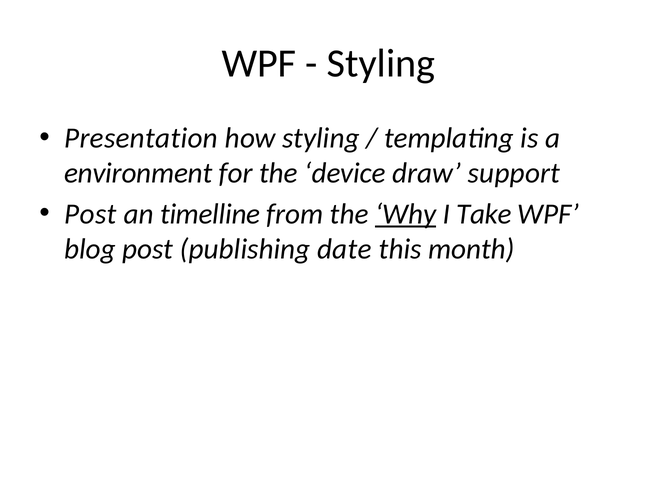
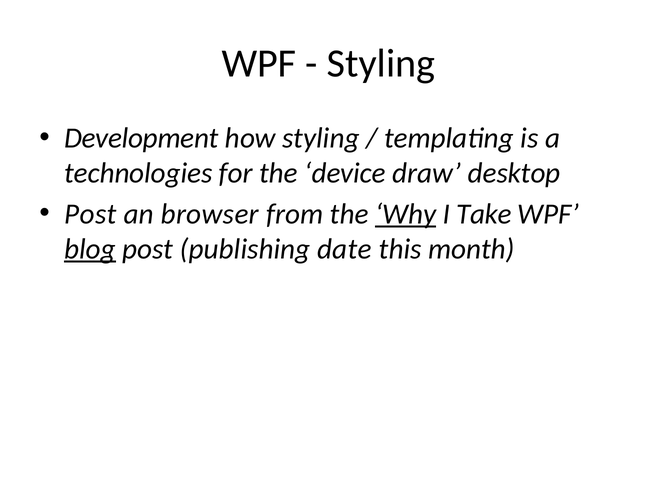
Presentation: Presentation -> Development
environment: environment -> technologies
support: support -> desktop
timelline: timelline -> browser
blog underline: none -> present
